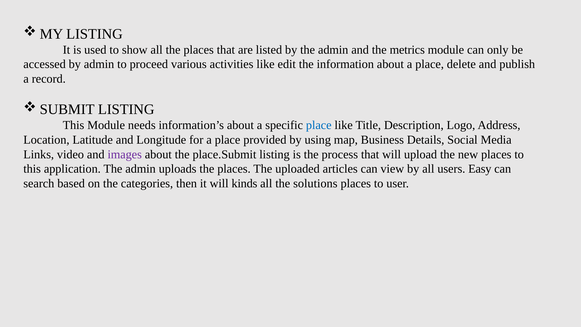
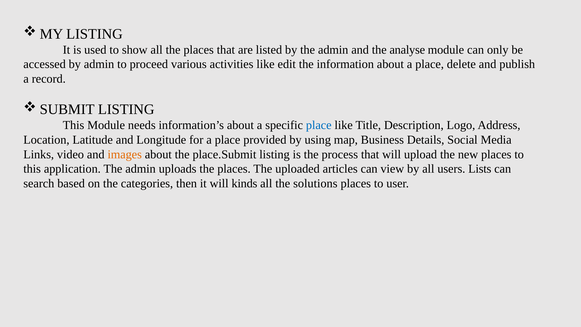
metrics: metrics -> analyse
images colour: purple -> orange
Easy: Easy -> Lists
